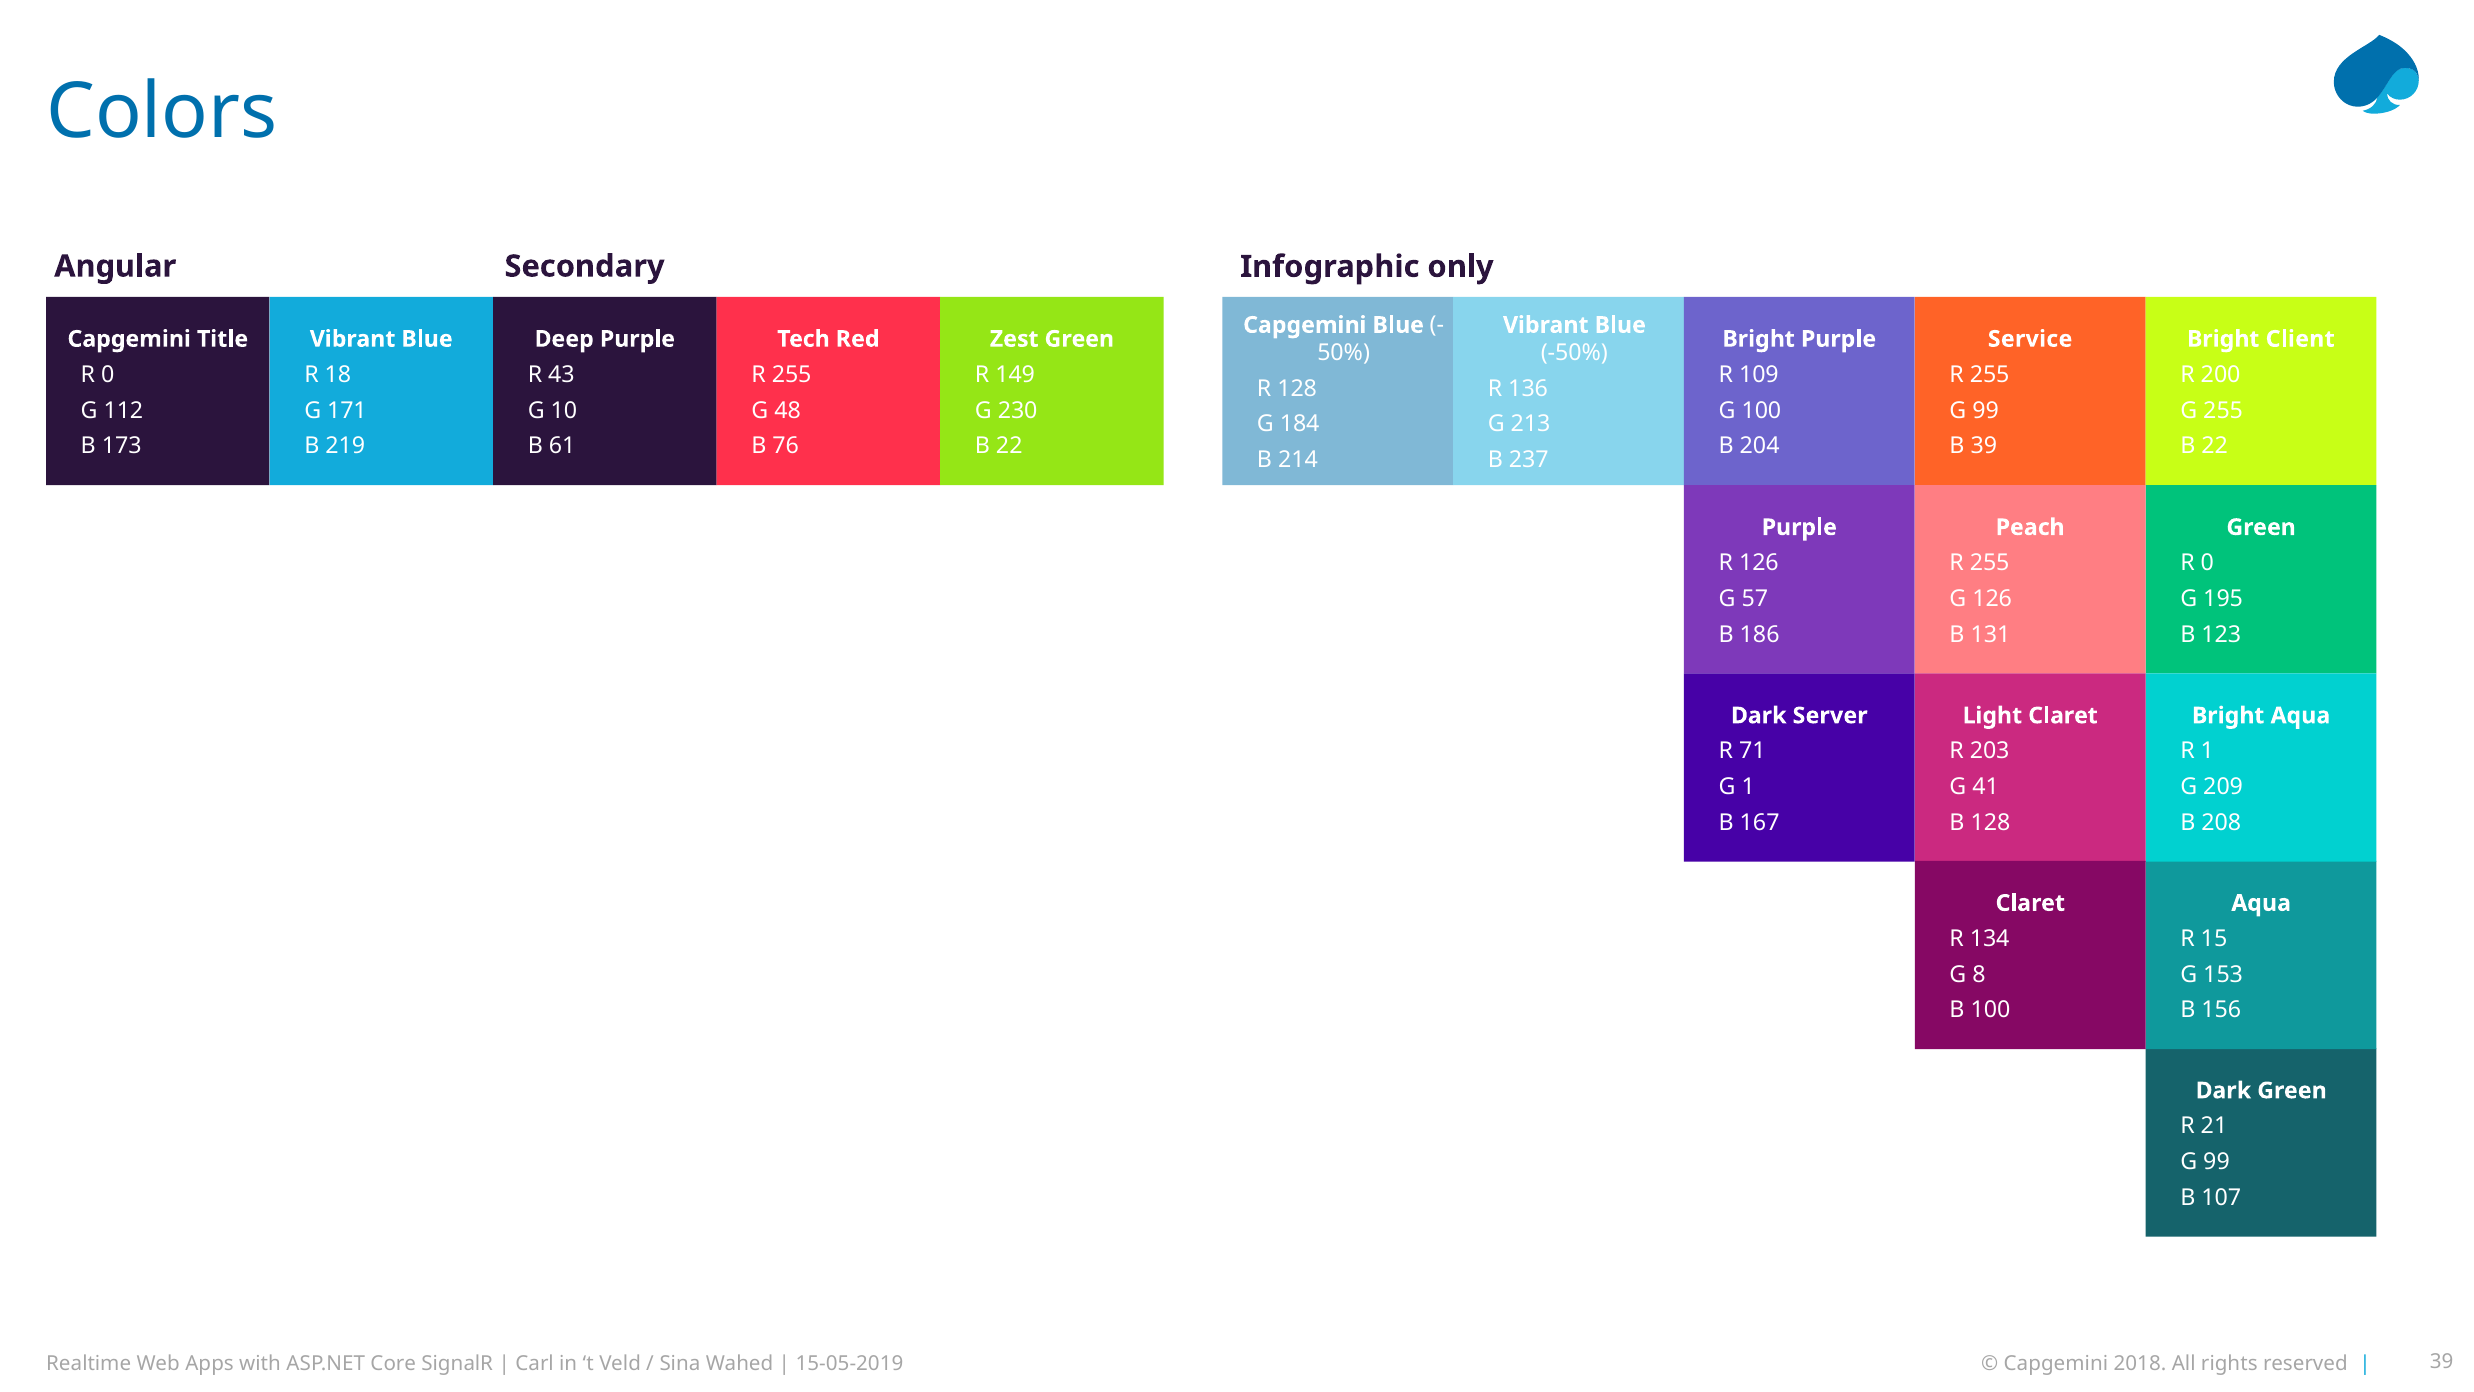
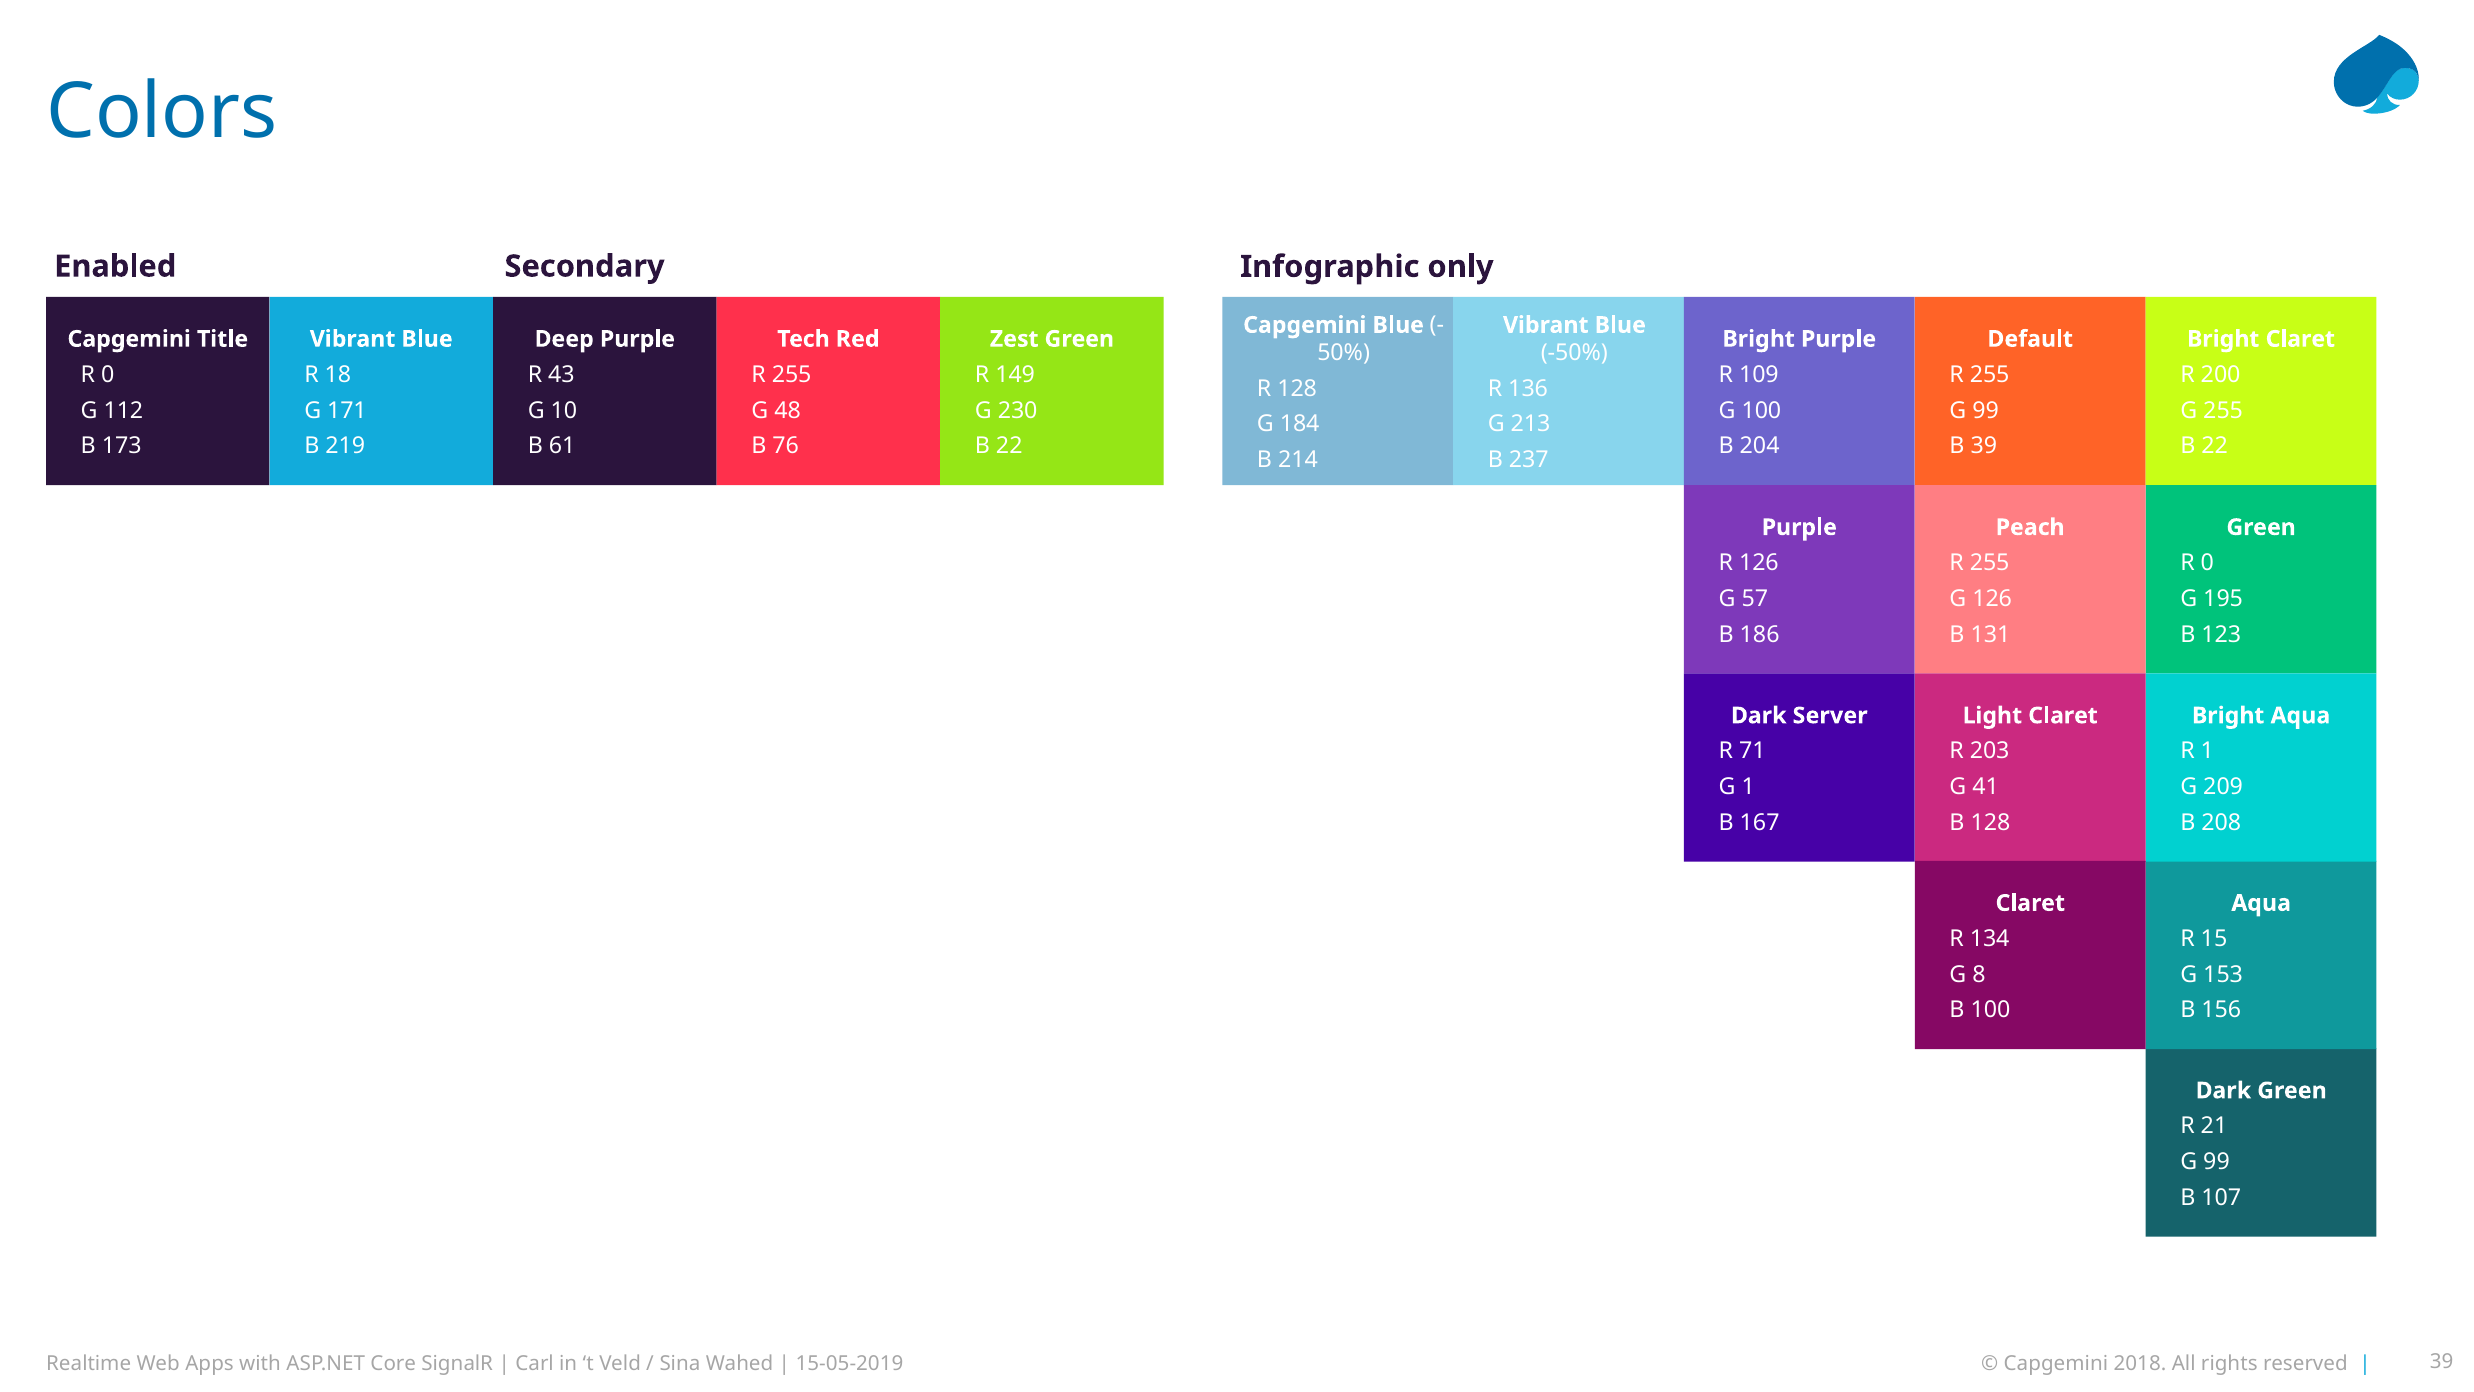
Angular: Angular -> Enabled
Service: Service -> Default
Bright Client: Client -> Claret
